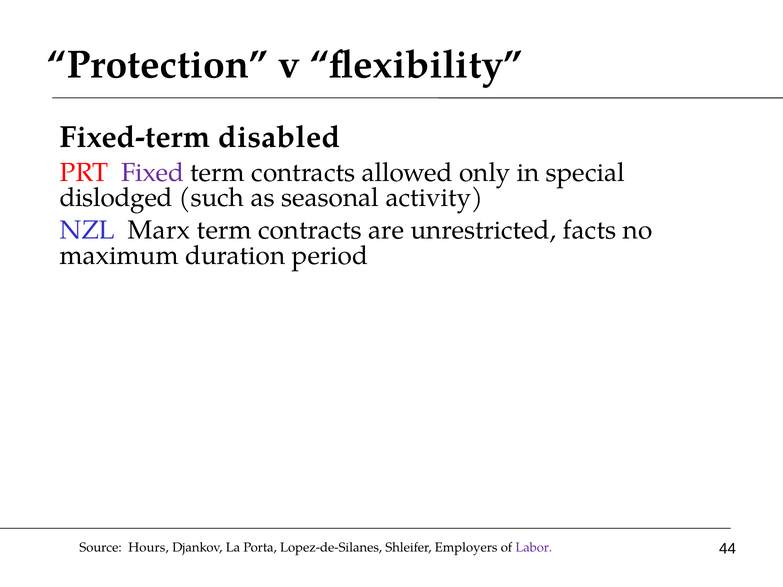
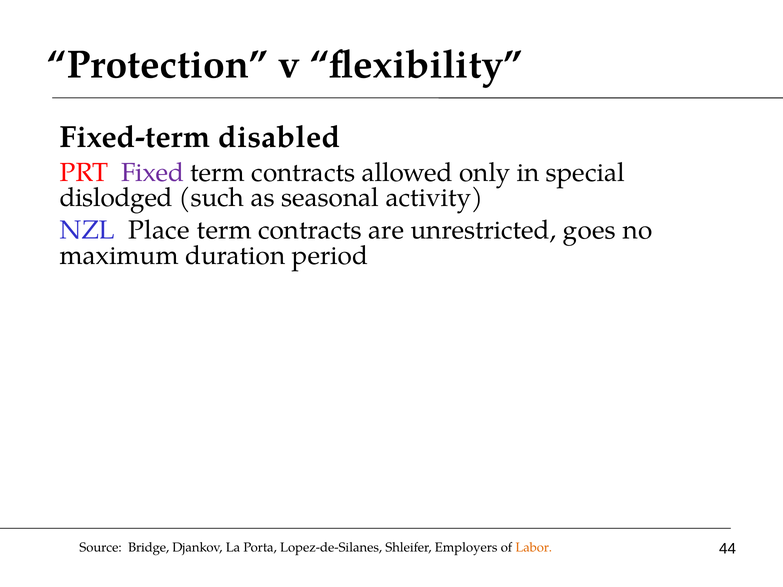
Marx: Marx -> Place
facts: facts -> goes
Hours: Hours -> Bridge
Labor colour: purple -> orange
